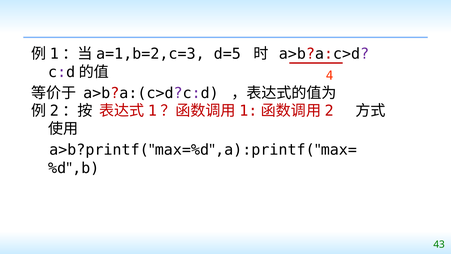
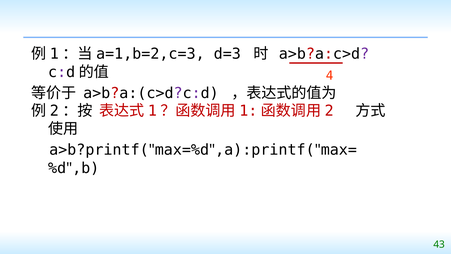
d=5: d=5 -> d=3
